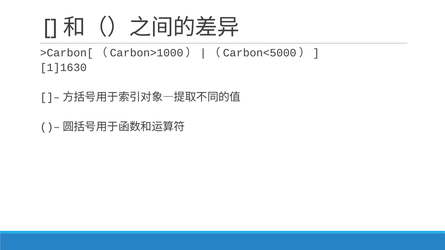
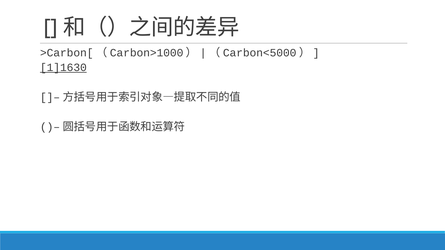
1]1630 underline: none -> present
